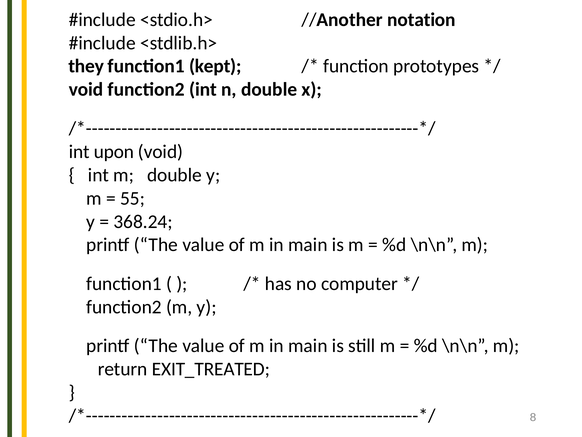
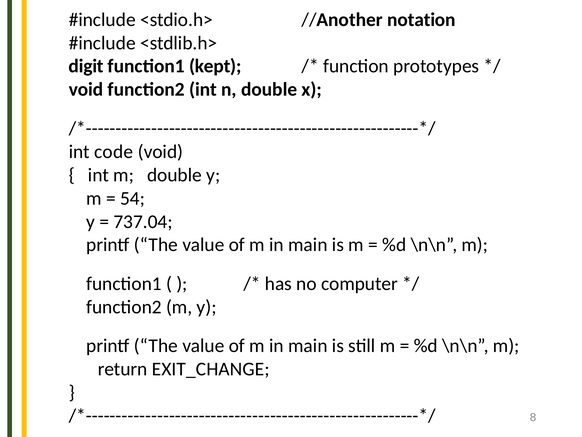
they: they -> digit
upon: upon -> code
55: 55 -> 54
368.24: 368.24 -> 737.04
EXIT_TREATED: EXIT_TREATED -> EXIT_CHANGE
